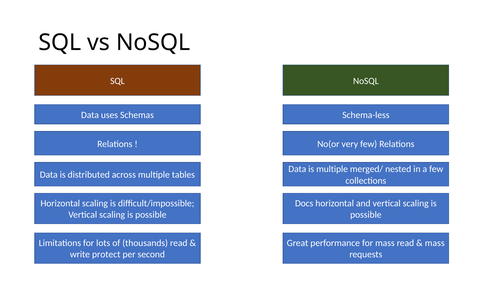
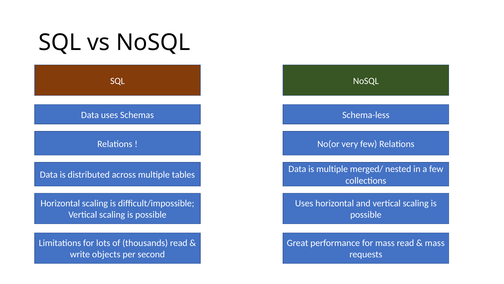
Docs at (304, 203): Docs -> Uses
protect: protect -> objects
